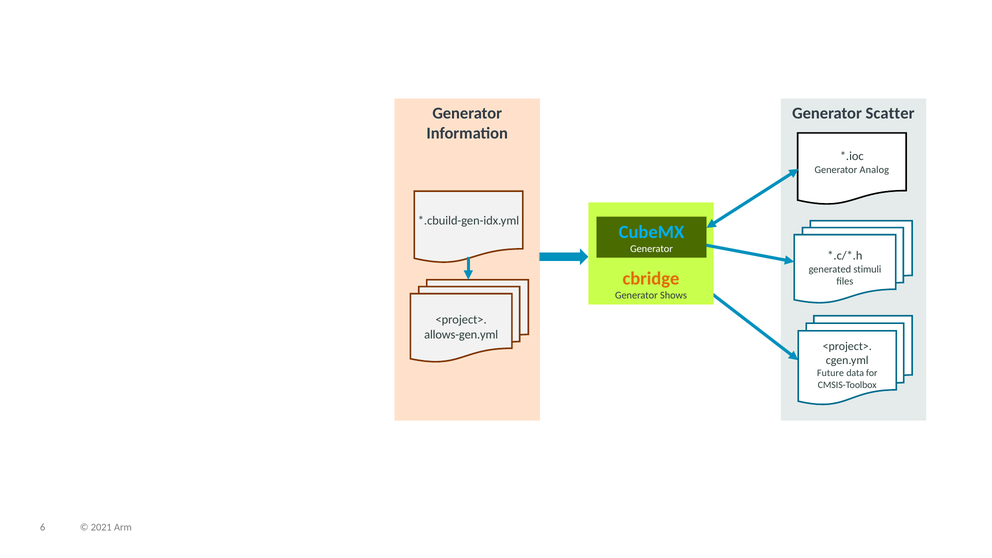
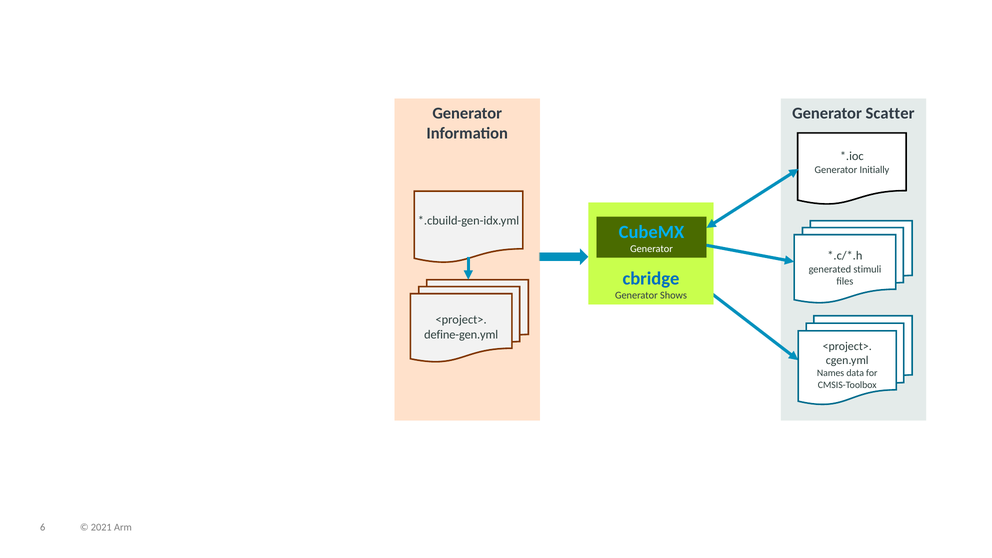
Analog: Analog -> Initially
cbridge colour: orange -> blue
allows-gen.yml: allows-gen.yml -> define-gen.yml
Future: Future -> Names
